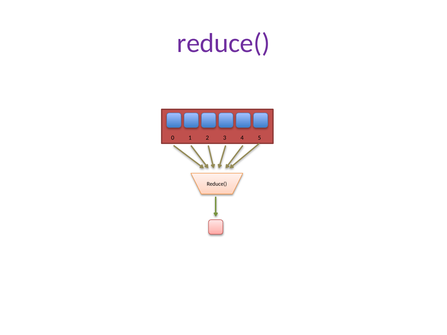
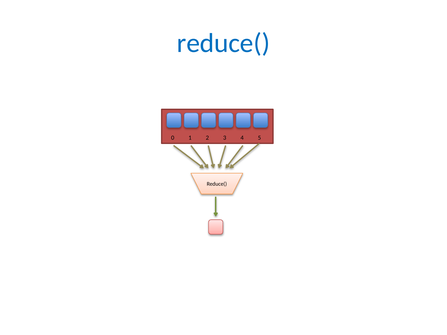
reduce( at (223, 43) colour: purple -> blue
